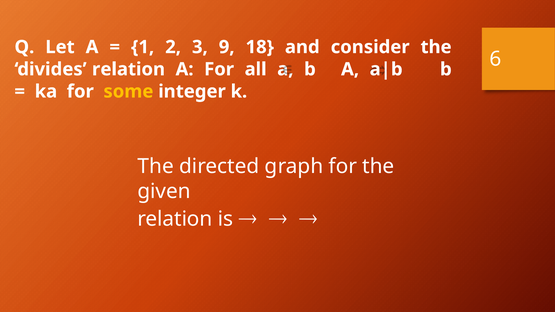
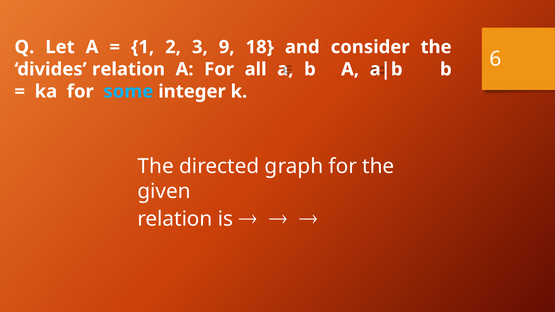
some colour: yellow -> light blue
